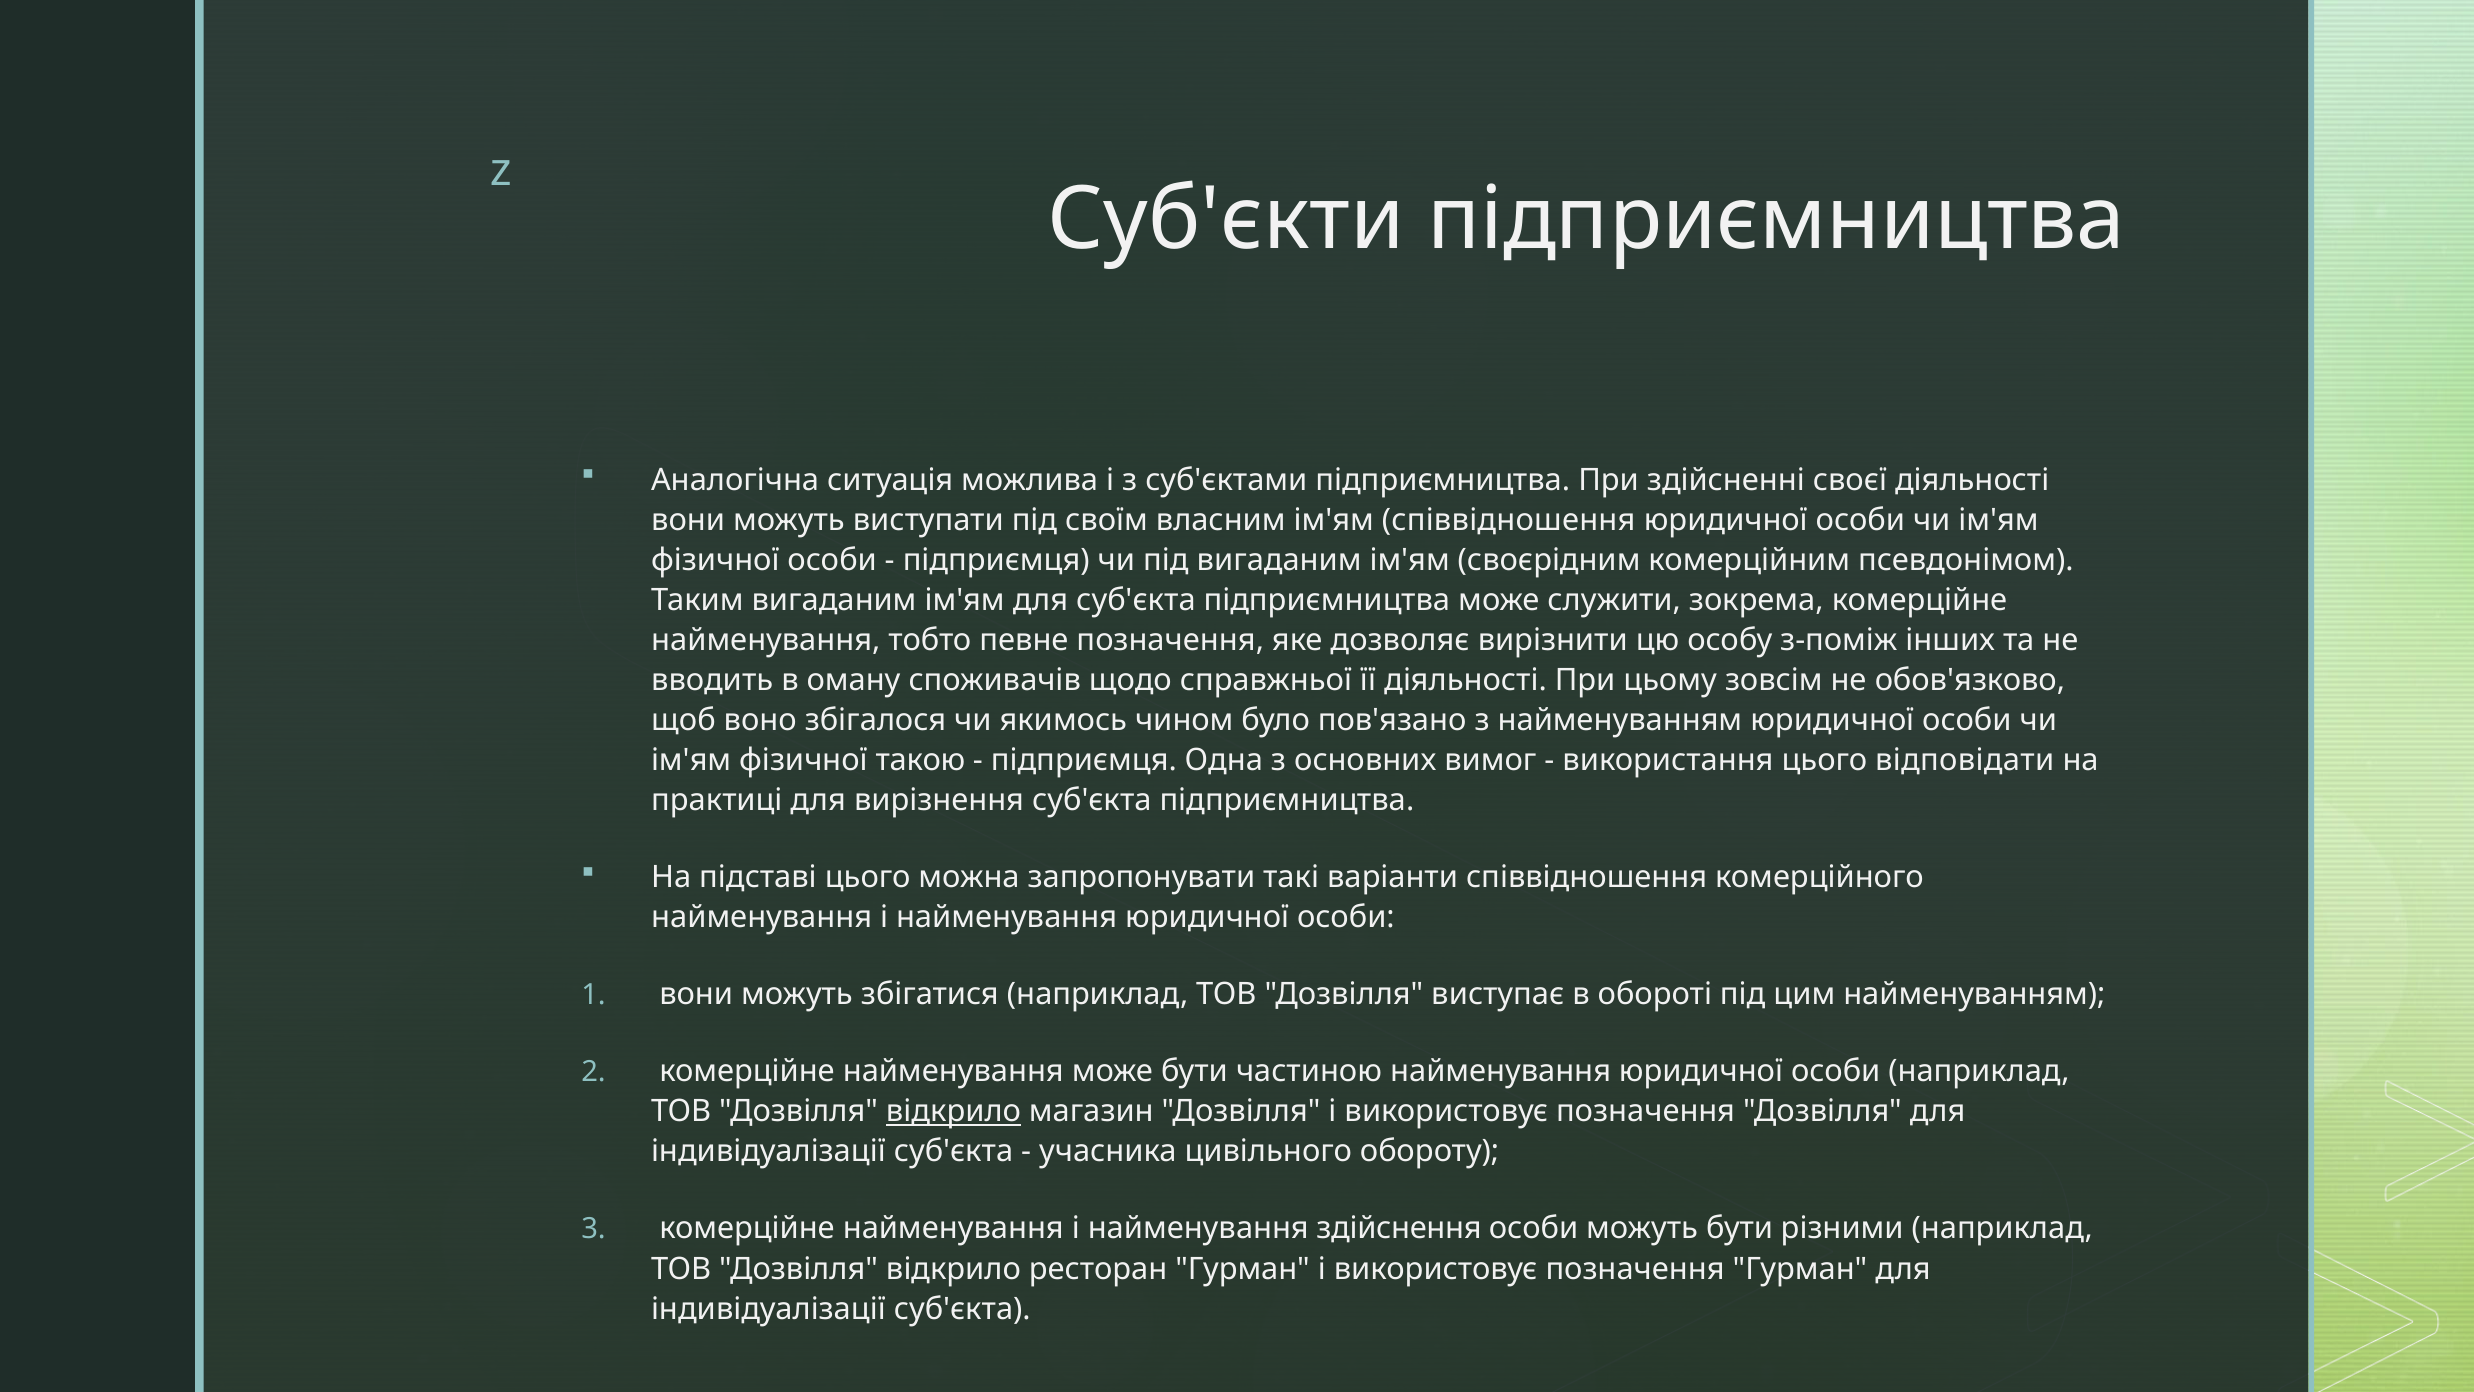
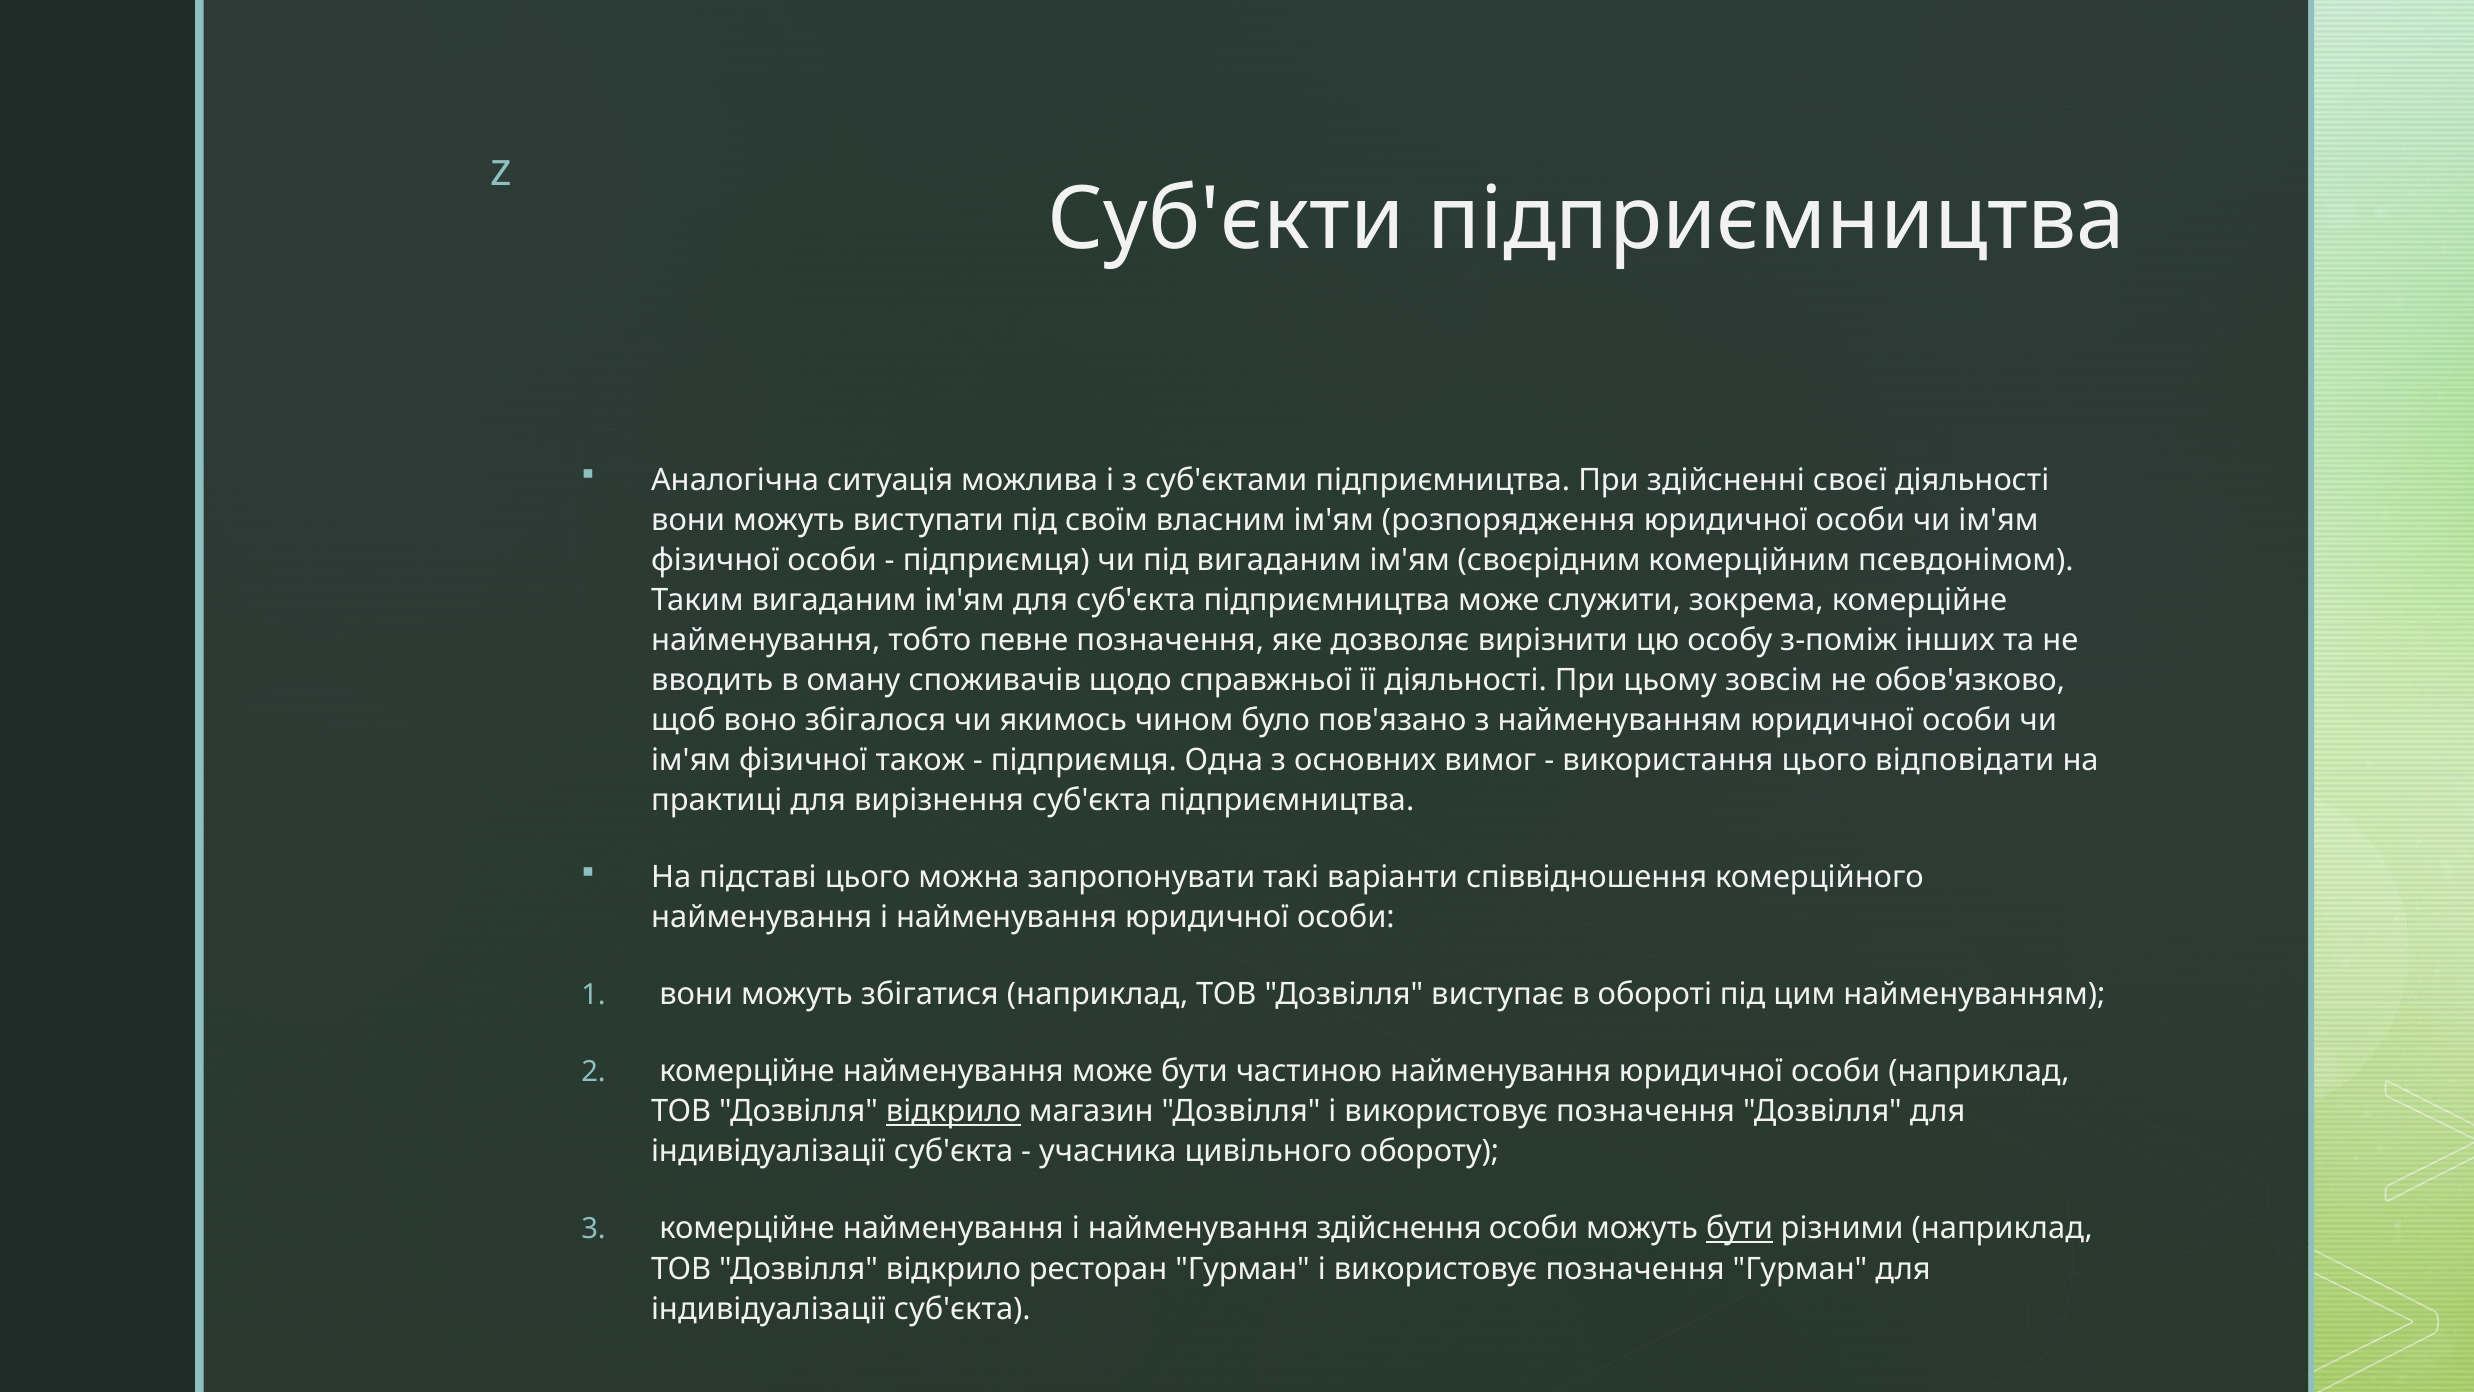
ім'ям співвідношення: співвідношення -> розпорядження
такою: такою -> також
бути at (1740, 1228) underline: none -> present
